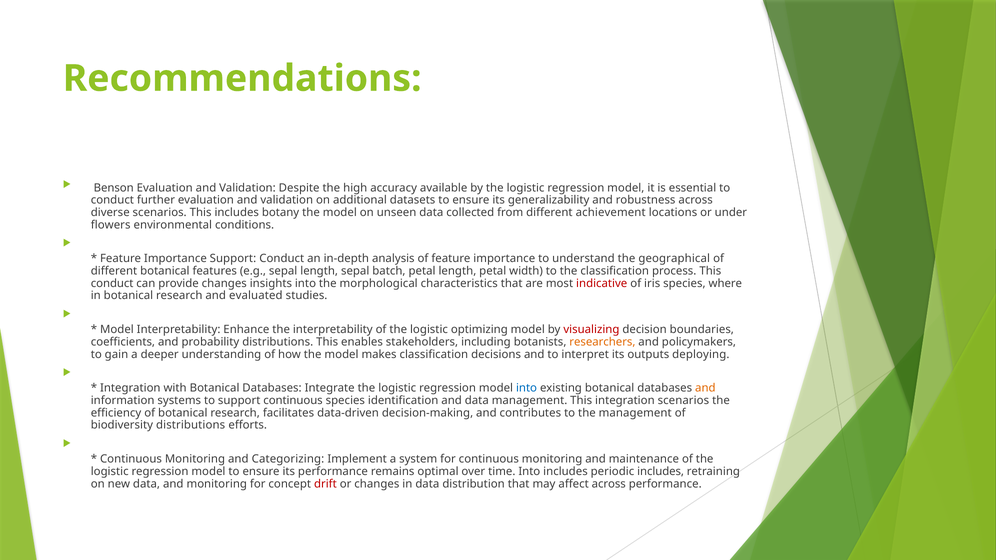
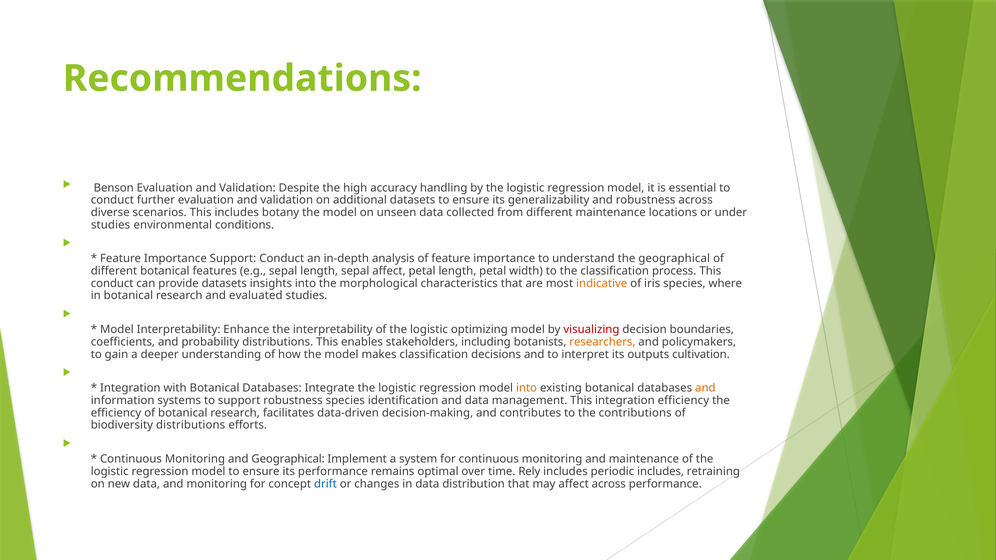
available: available -> handling
different achievement: achievement -> maintenance
flowers at (111, 225): flowers -> studies
sepal batch: batch -> affect
provide changes: changes -> datasets
indicative colour: red -> orange
deploying: deploying -> cultivation
into at (527, 388) colour: blue -> orange
support continuous: continuous -> robustness
integration scenarios: scenarios -> efficiency
the management: management -> contributions
and Categorizing: Categorizing -> Geographical
time Into: Into -> Rely
drift colour: red -> blue
